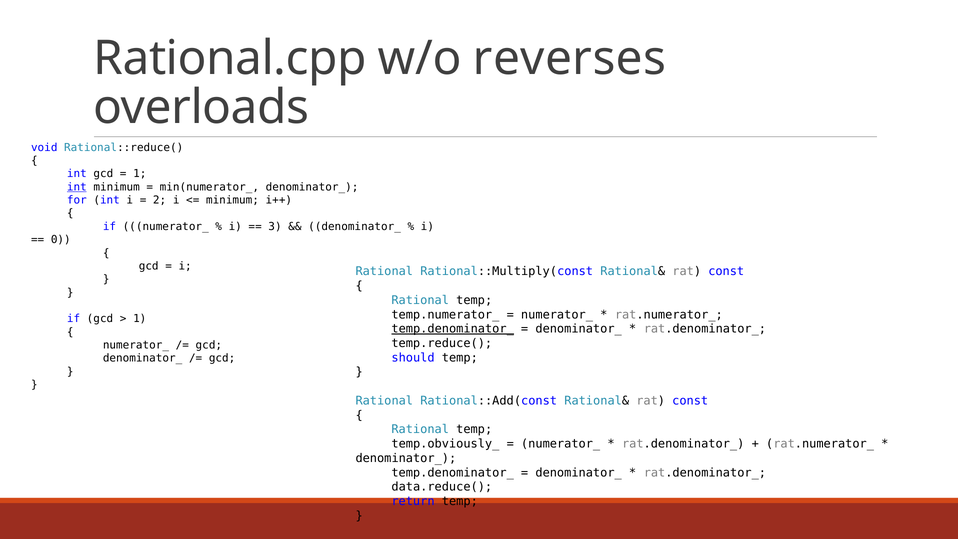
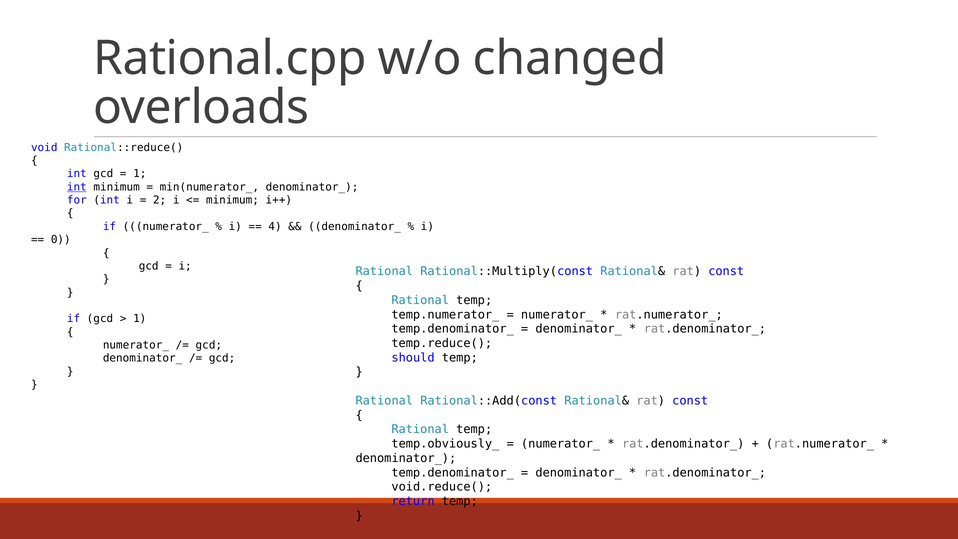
reverses: reverses -> changed
3: 3 -> 4
temp.denominator_ at (453, 329) underline: present -> none
data.reduce(: data.reduce( -> void.reduce(
